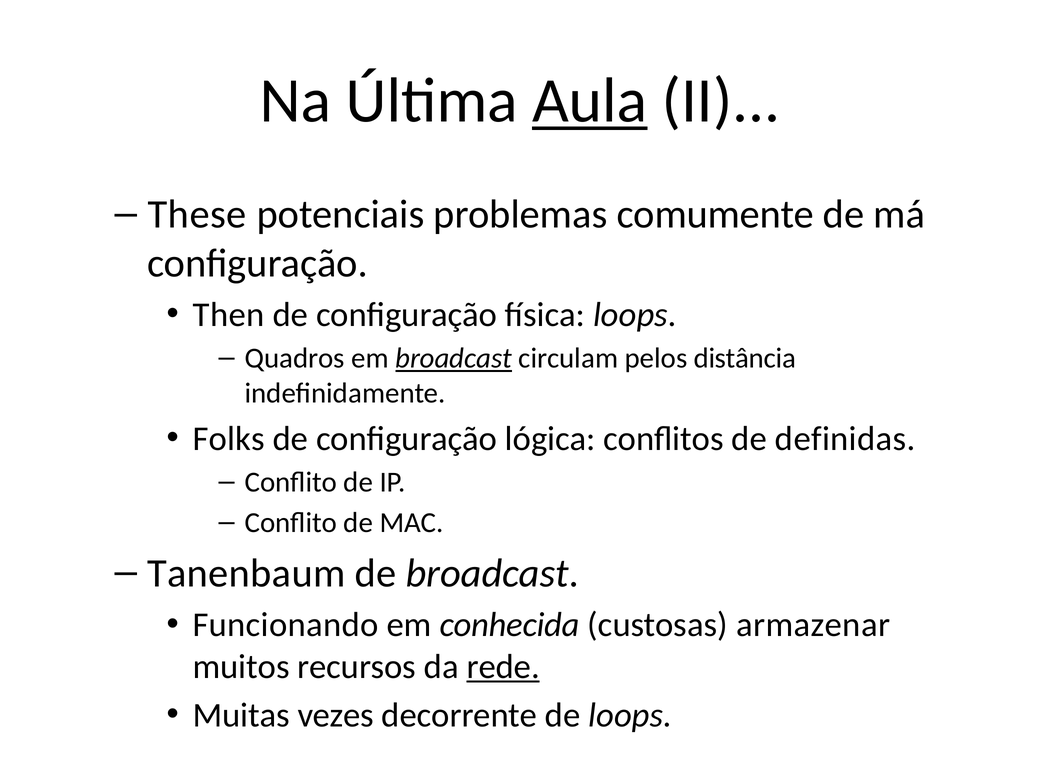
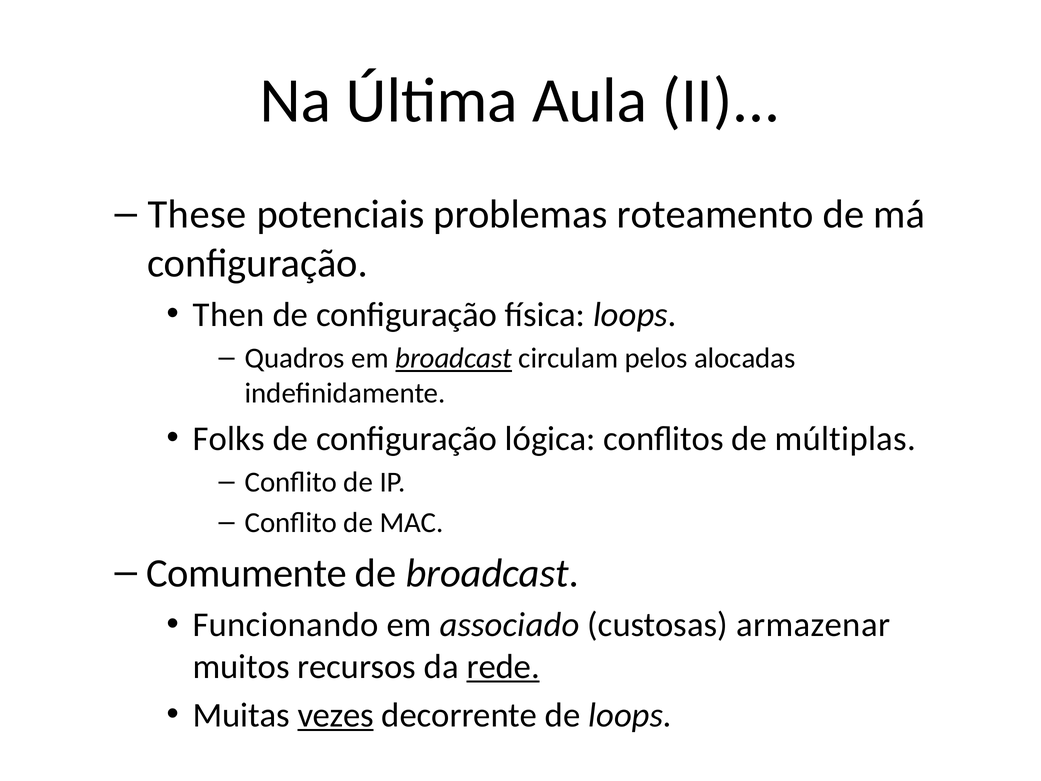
Aula underline: present -> none
comumente: comumente -> roteamento
distância: distância -> alocadas
definidas: definidas -> múltiplas
Tanenbaum: Tanenbaum -> Comumente
conhecida: conhecida -> associado
vezes underline: none -> present
